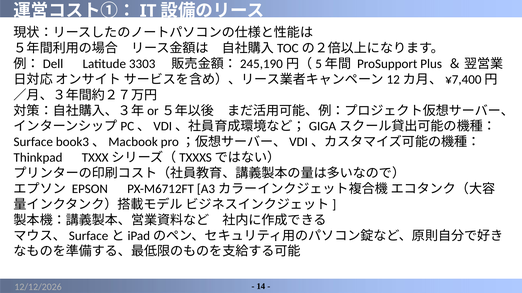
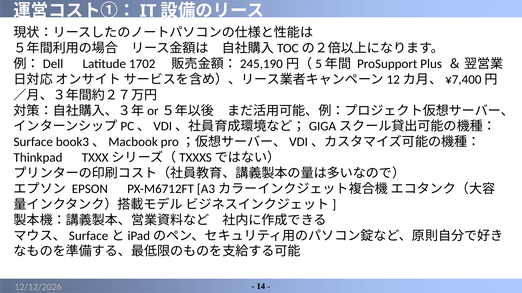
3303: 3303 -> 1702
